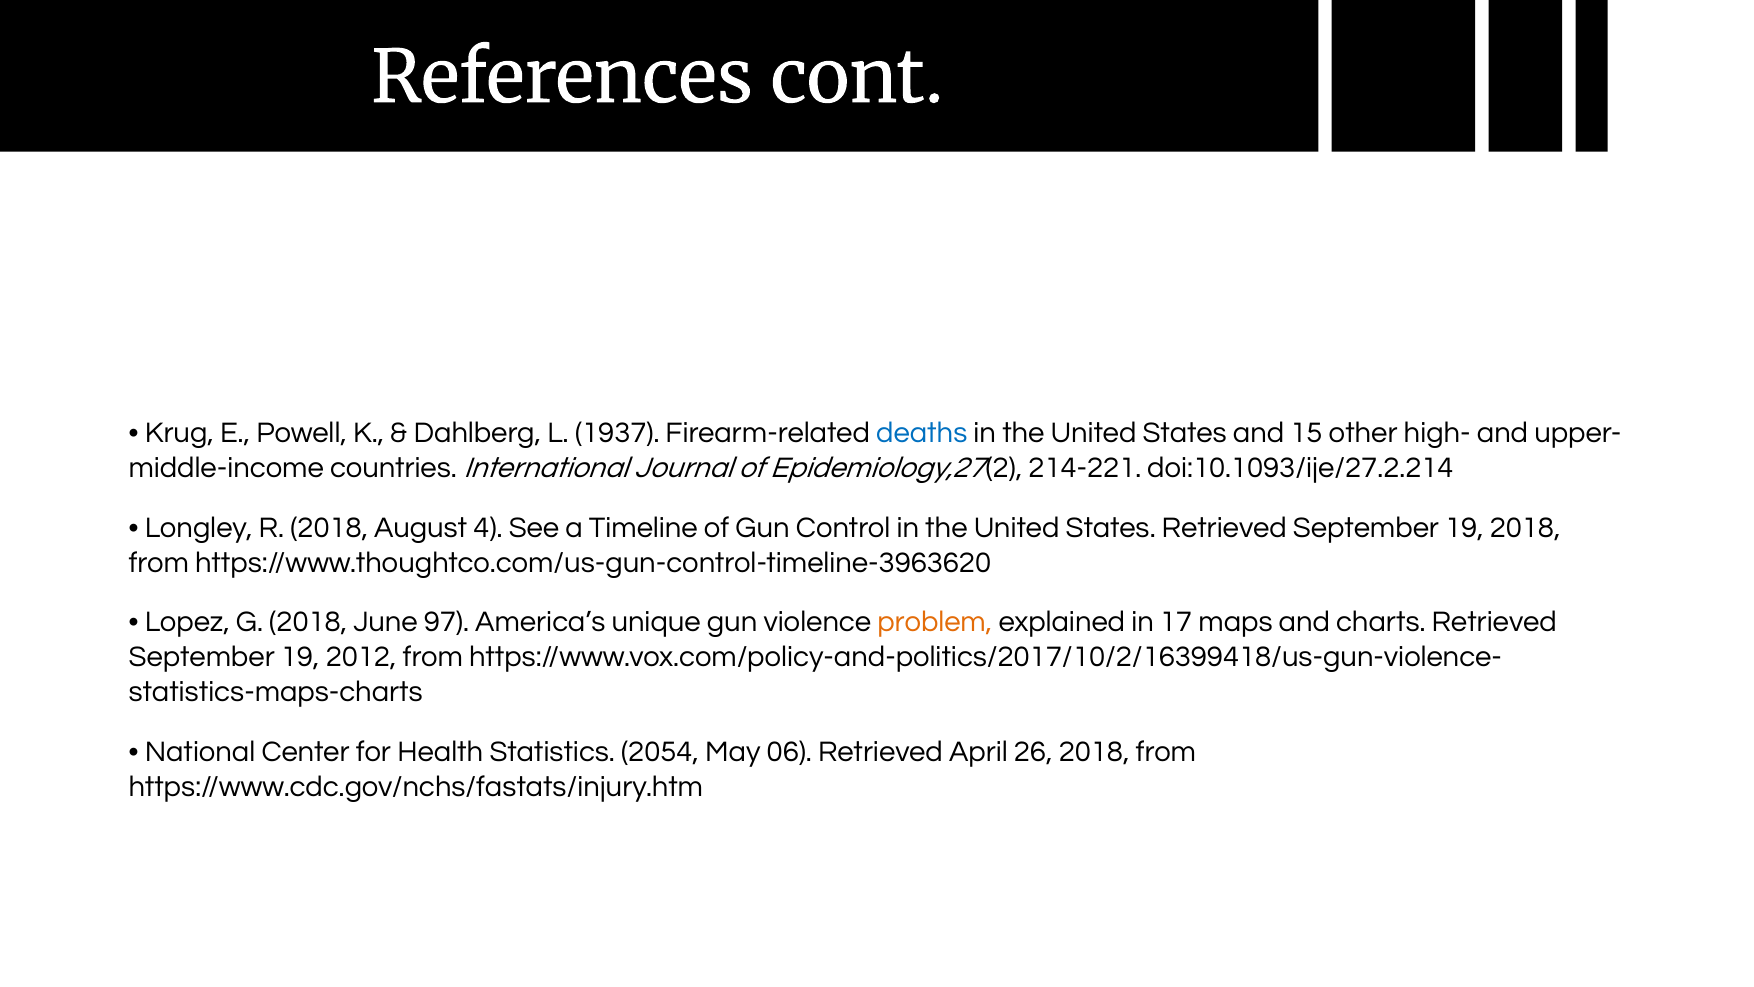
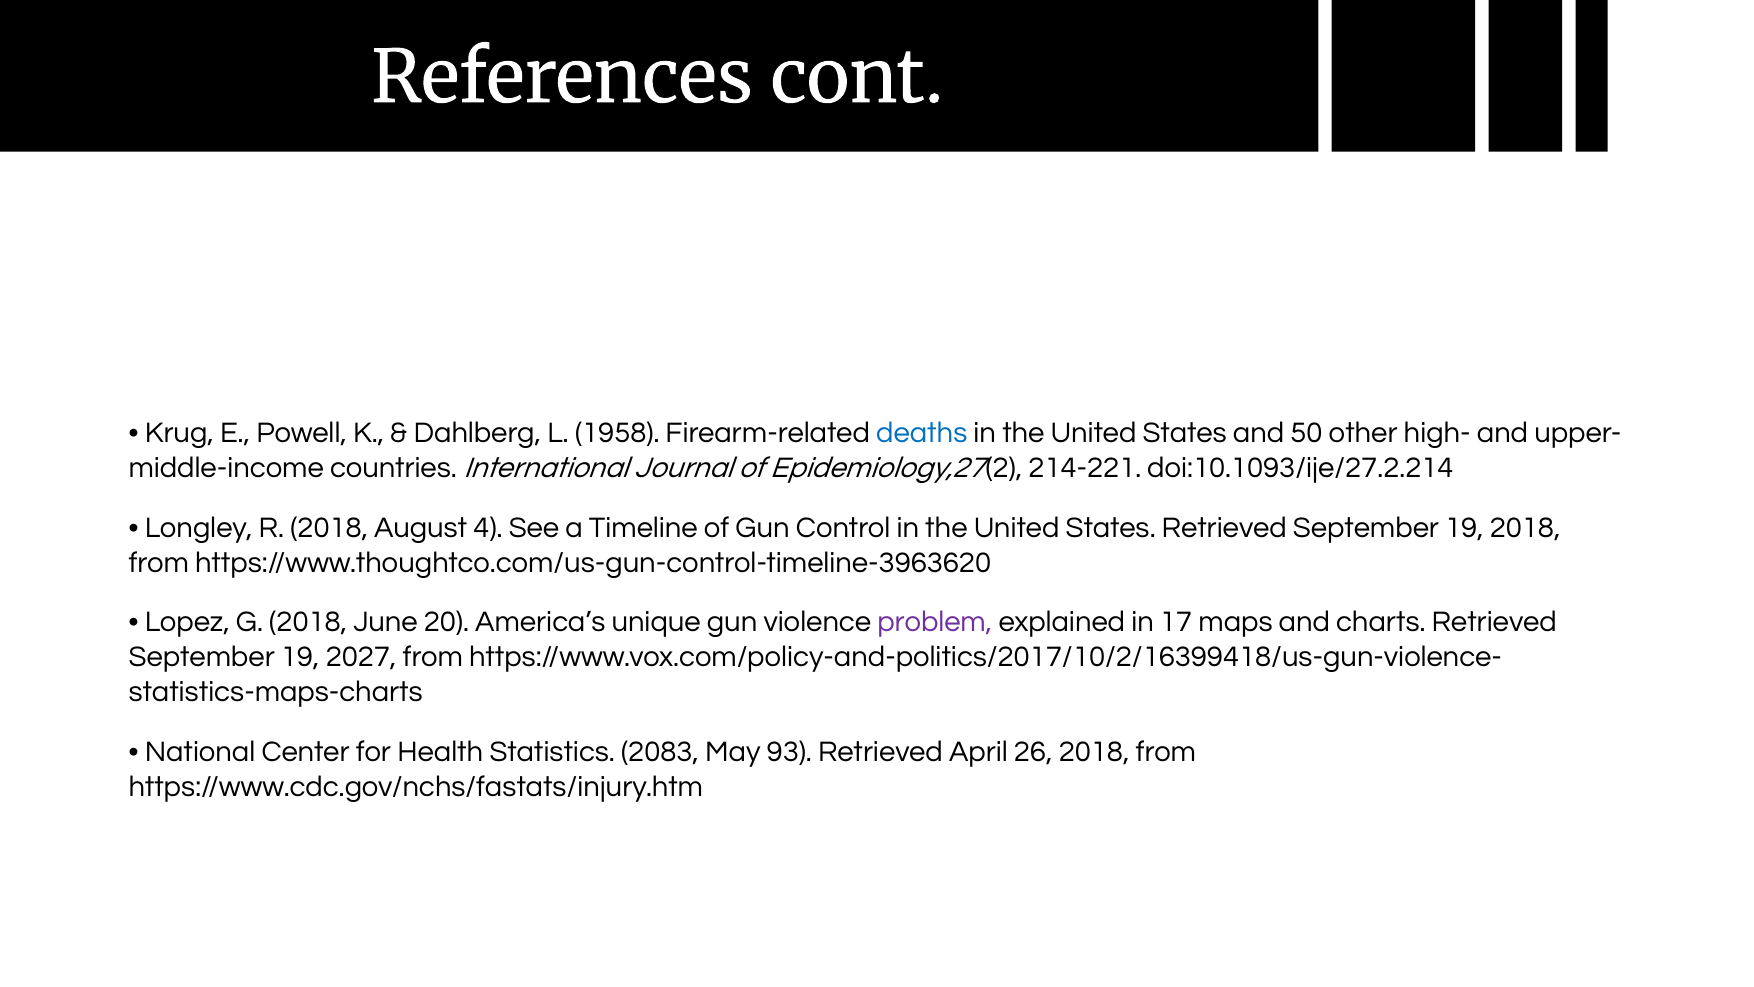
1937: 1937 -> 1958
15: 15 -> 50
97: 97 -> 20
problem colour: orange -> purple
2012: 2012 -> 2027
2054: 2054 -> 2083
06: 06 -> 93
